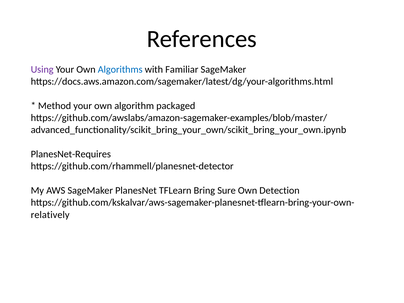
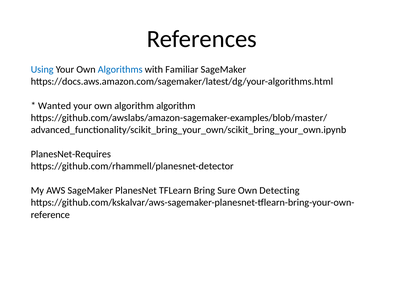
Using colour: purple -> blue
Method: Method -> Wanted
algorithm packaged: packaged -> algorithm
Detection: Detection -> Detecting
relatively: relatively -> reference
